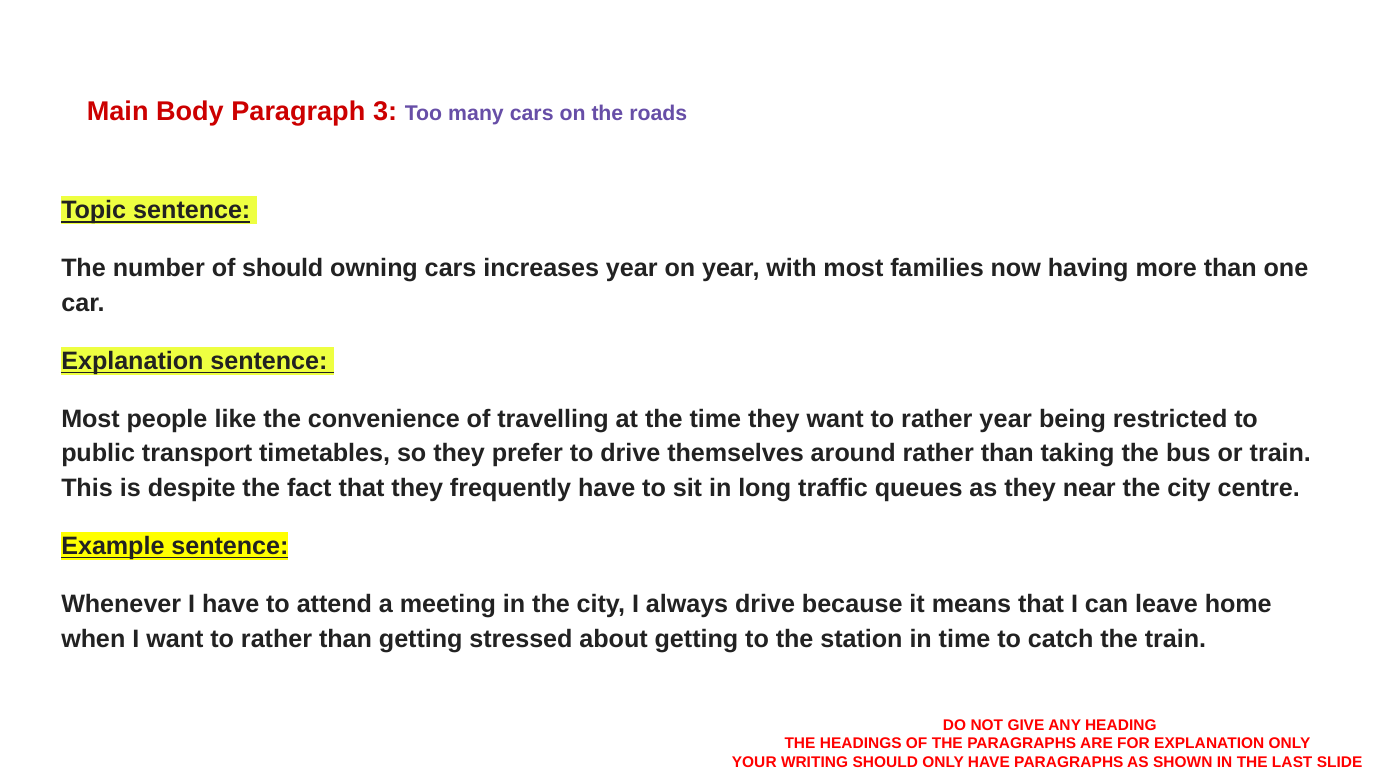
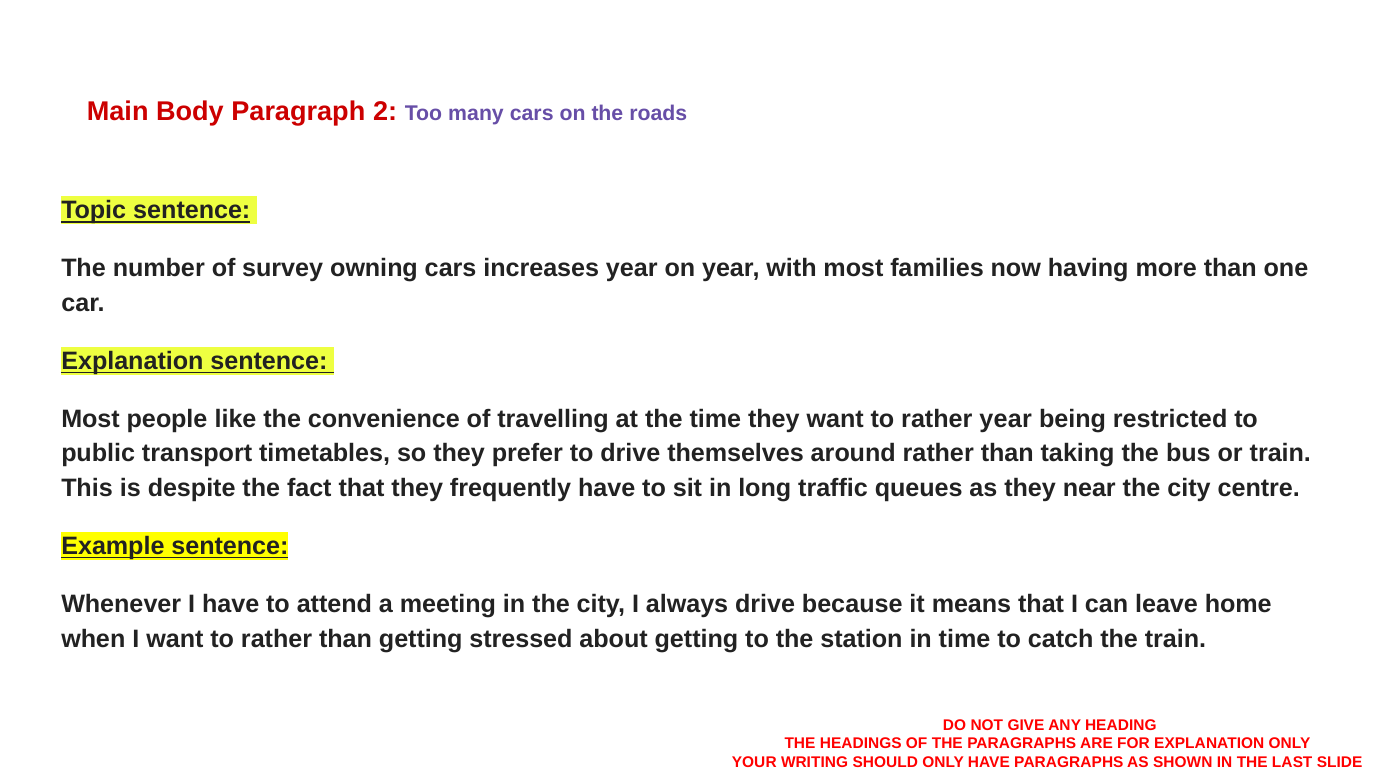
3: 3 -> 2
of should: should -> survey
